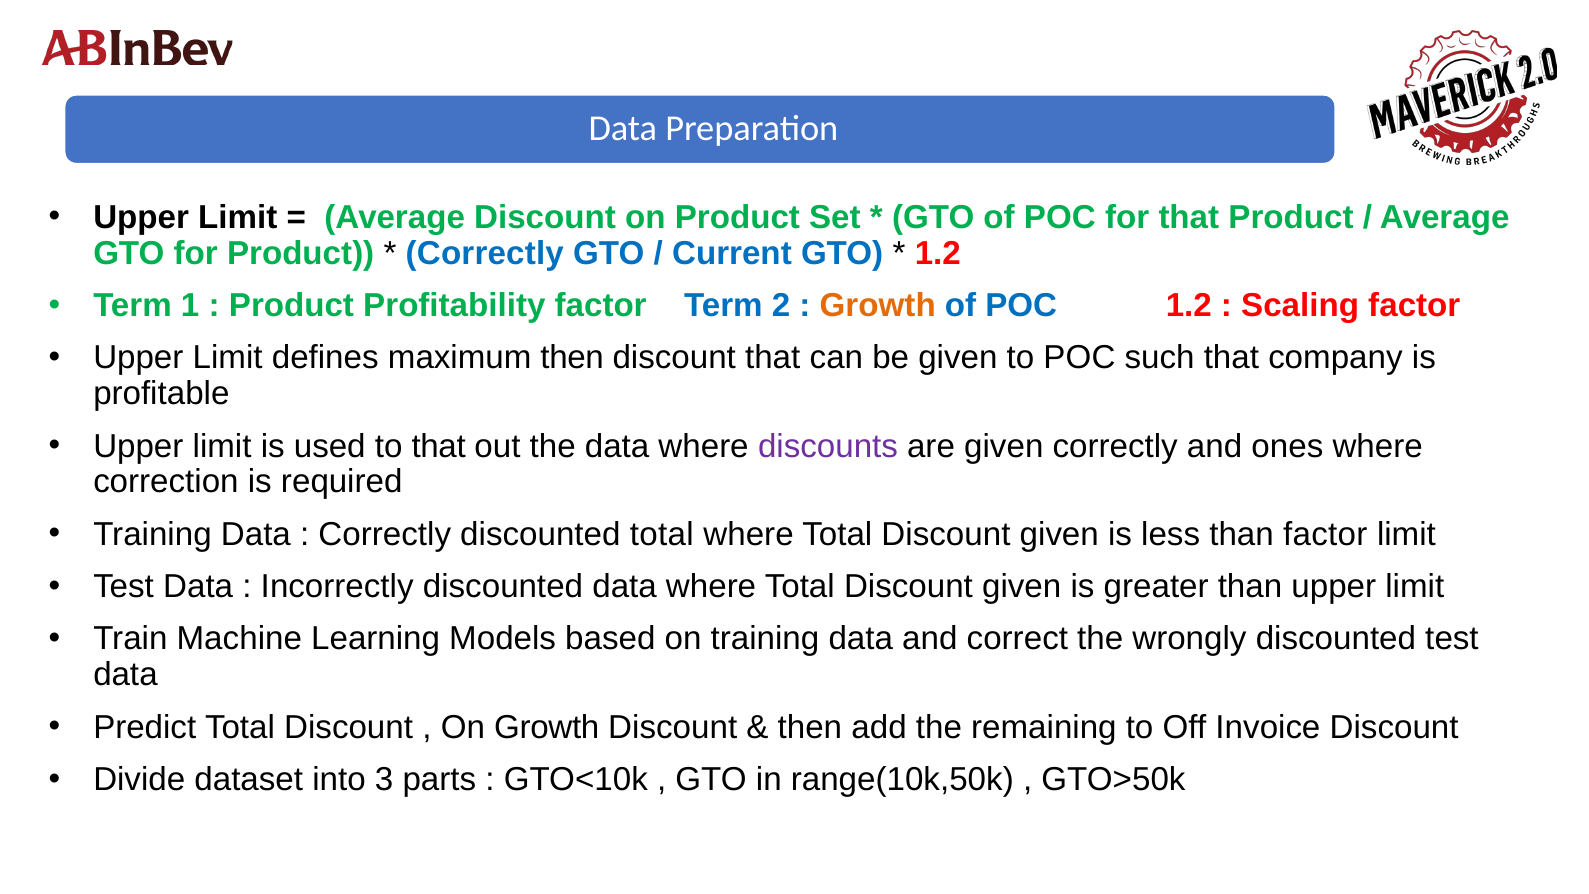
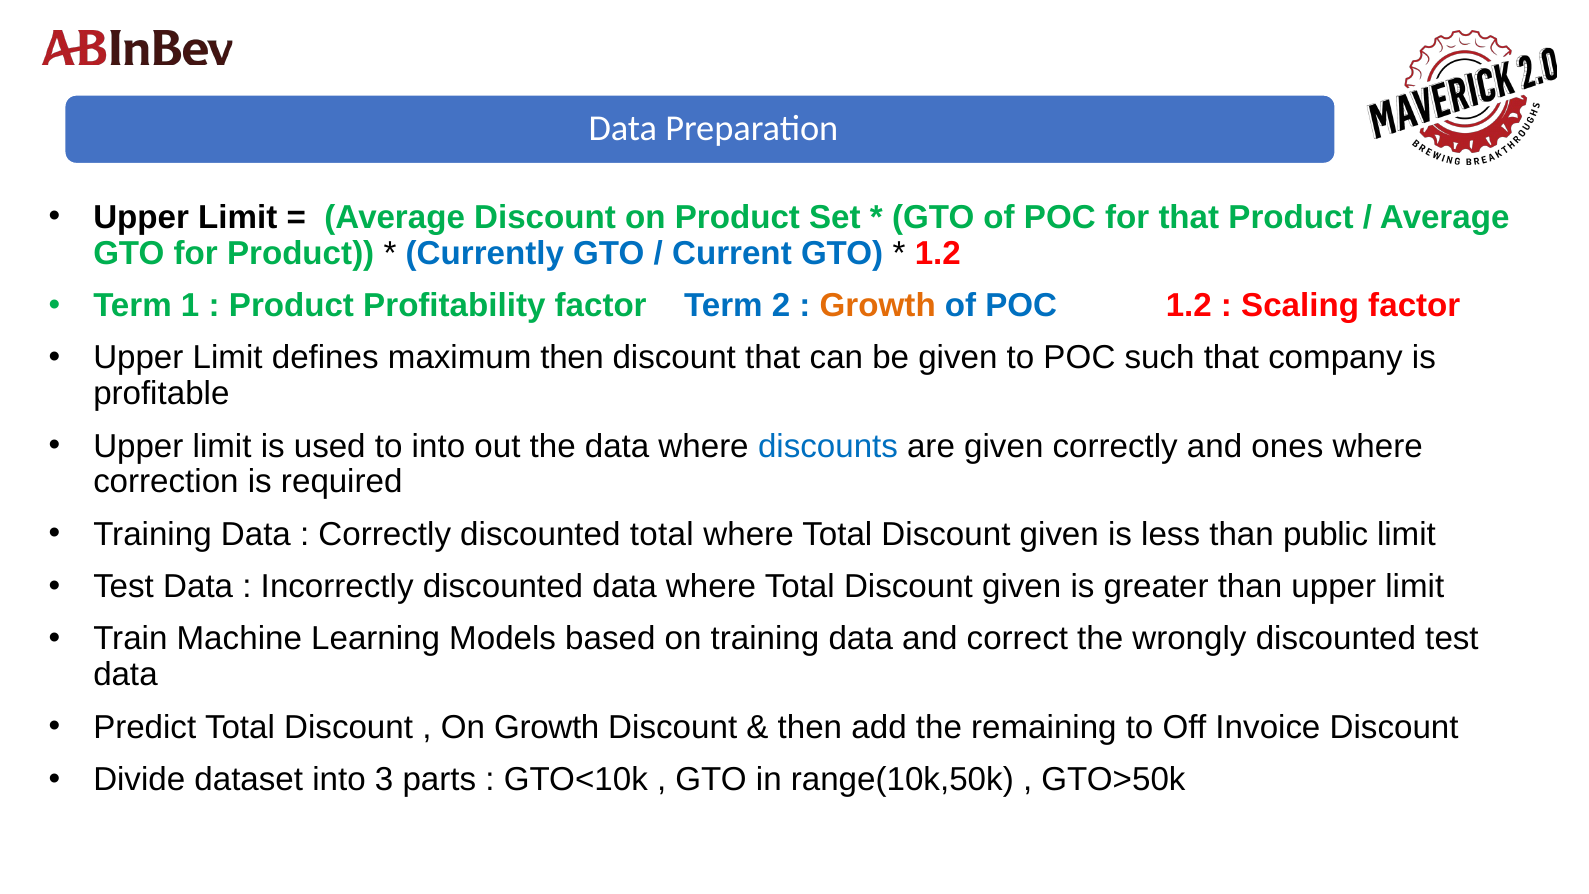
Correctly at (485, 253): Correctly -> Currently
to that: that -> into
discounts colour: purple -> blue
than factor: factor -> public
